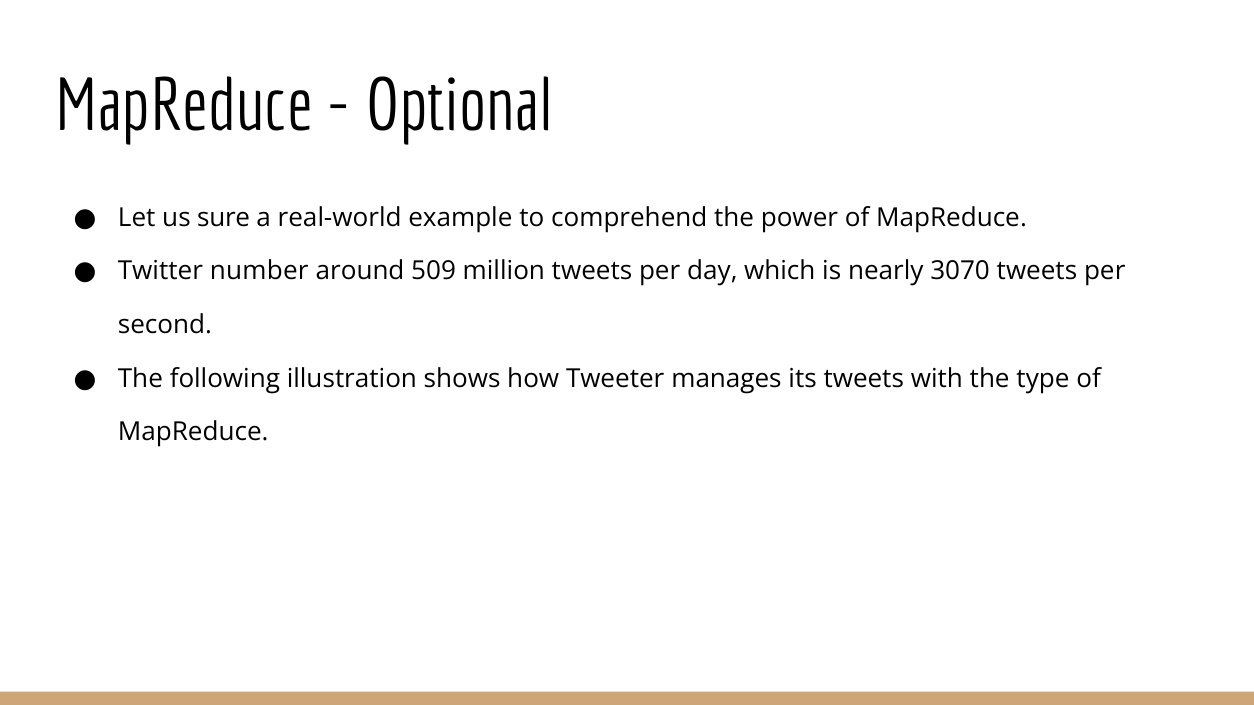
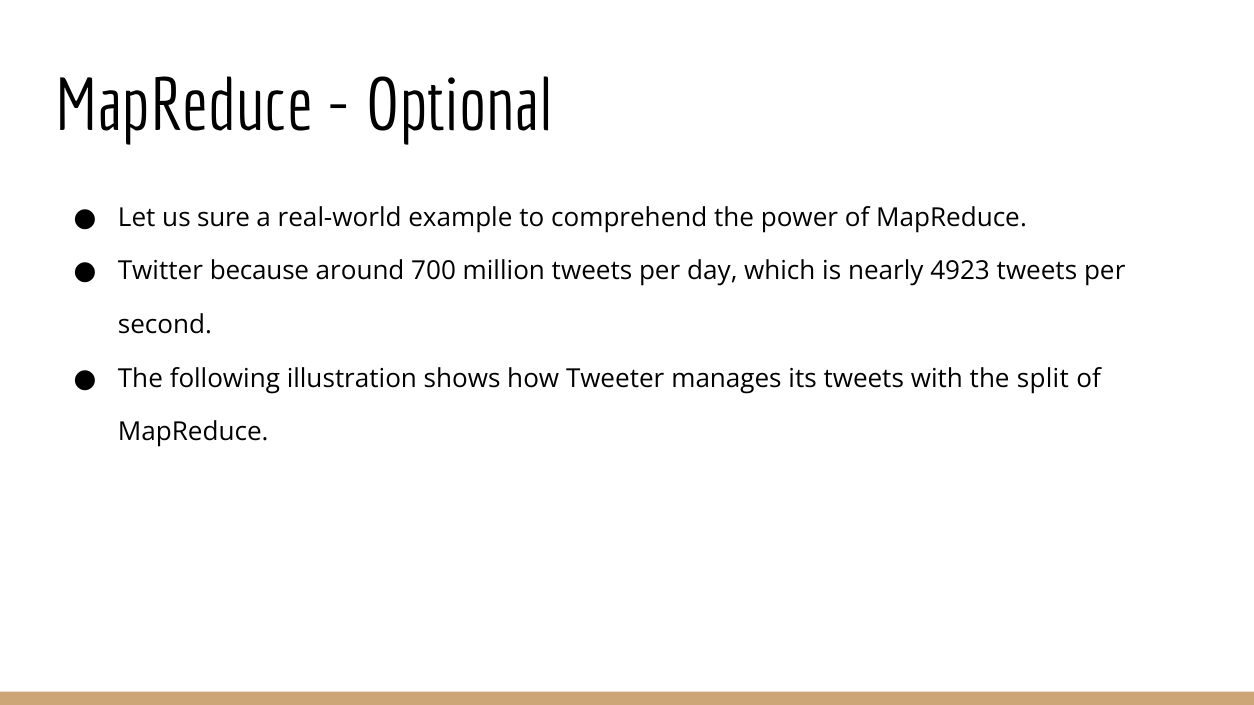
number: number -> because
509: 509 -> 700
3070: 3070 -> 4923
type: type -> split
